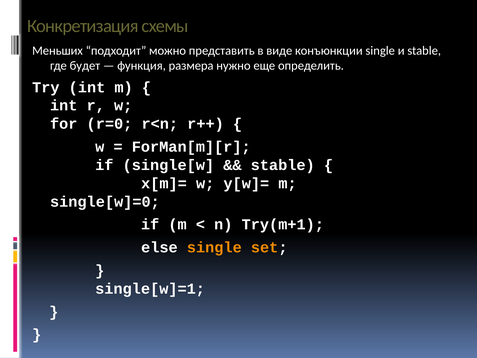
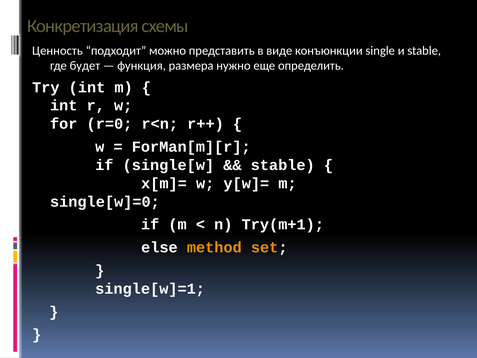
Меньших: Меньших -> Ценность
else single: single -> method
